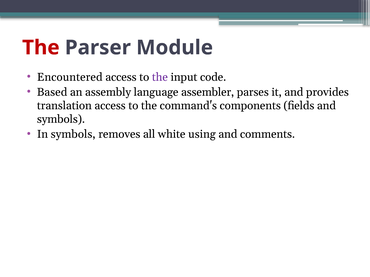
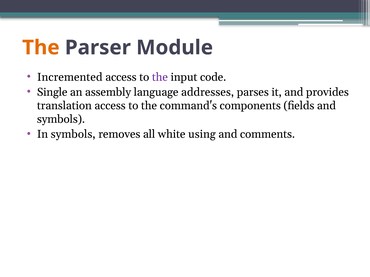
The at (41, 48) colour: red -> orange
Encountered: Encountered -> Incremented
Based: Based -> Single
assembler: assembler -> addresses
